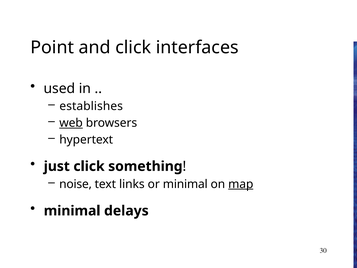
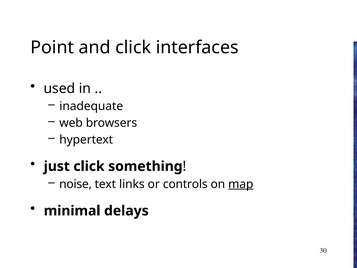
establishes: establishes -> inadequate
web underline: present -> none
or minimal: minimal -> controls
